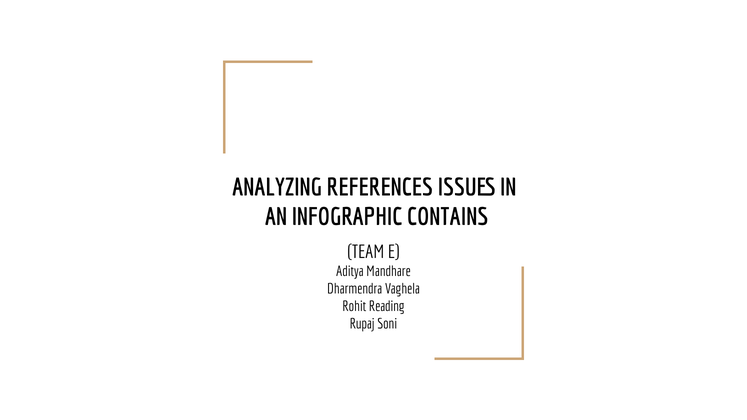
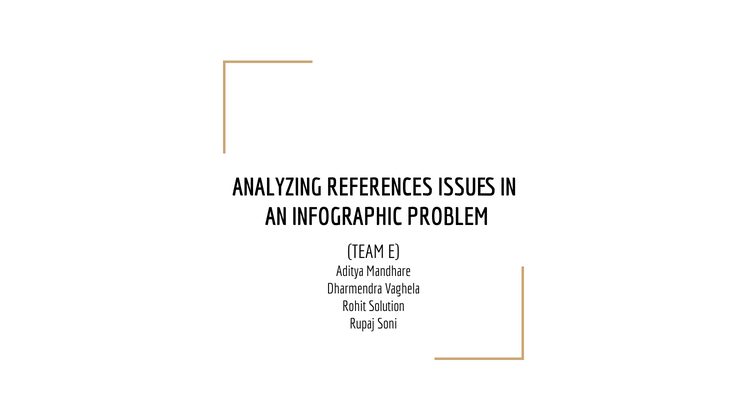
CONTAINS: CONTAINS -> PROBLEM
Reading: Reading -> Solution
